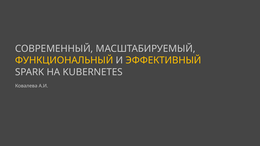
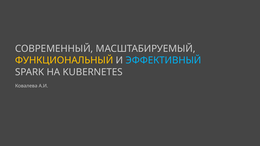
ЭФФЕКТИВНЫЙ colour: yellow -> light blue
